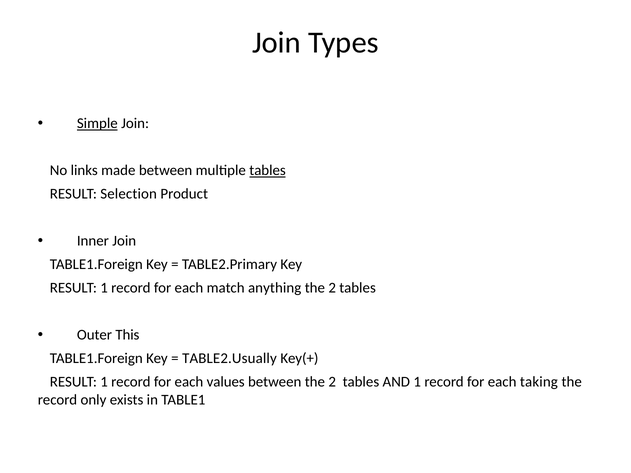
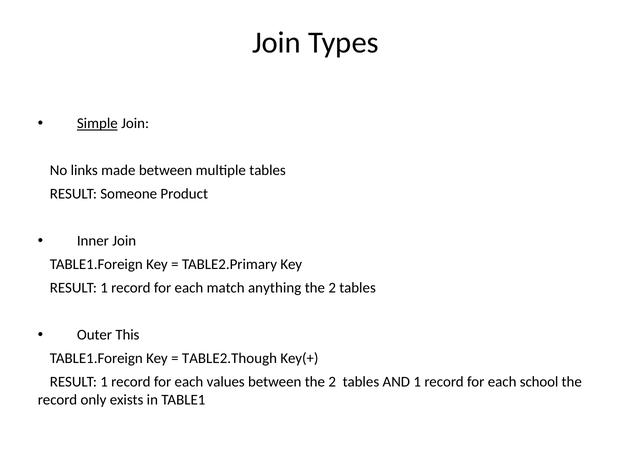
tables at (268, 171) underline: present -> none
Selection: Selection -> Someone
TABLE2.Usually: TABLE2.Usually -> TABLE2.Though
taking: taking -> school
